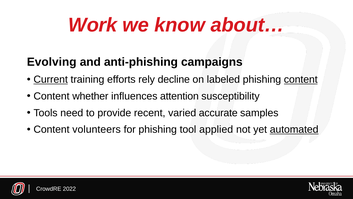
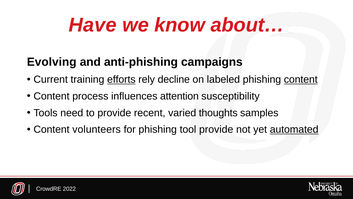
Work: Work -> Have
Current underline: present -> none
efforts underline: none -> present
whether: whether -> process
accurate: accurate -> thoughts
tool applied: applied -> provide
